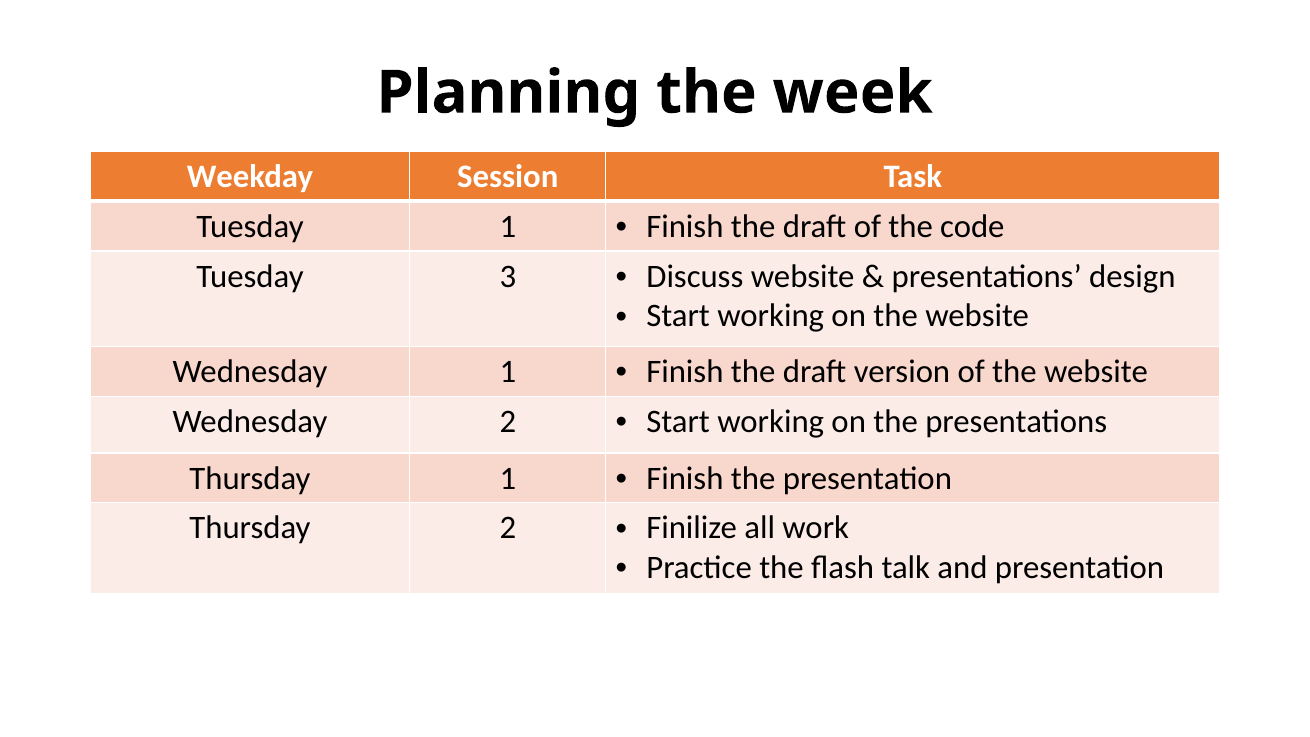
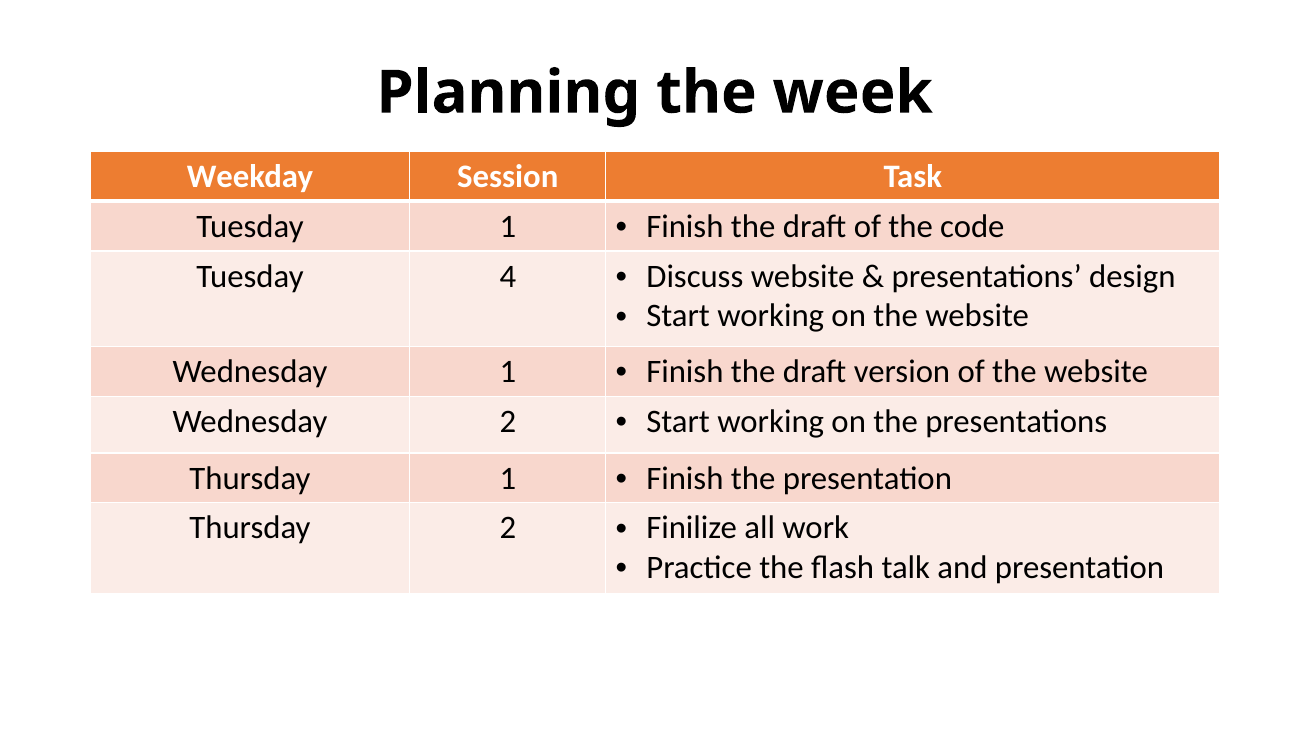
3: 3 -> 4
